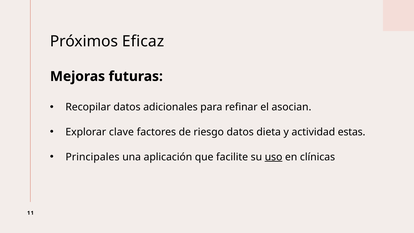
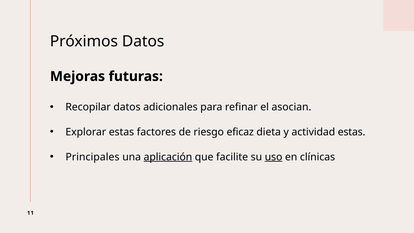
Próximos Eficaz: Eficaz -> Datos
Explorar clave: clave -> estas
riesgo datos: datos -> eficaz
aplicación underline: none -> present
